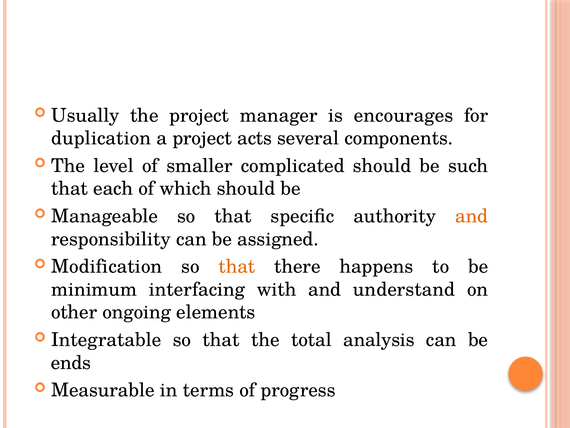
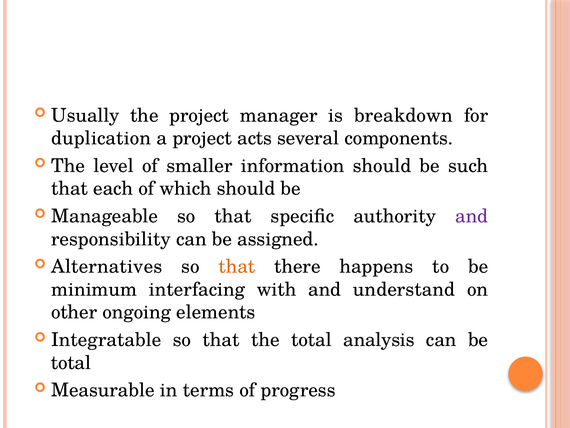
encourages: encourages -> breakdown
complicated: complicated -> information
and at (472, 216) colour: orange -> purple
Modification: Modification -> Alternatives
ends at (71, 362): ends -> total
